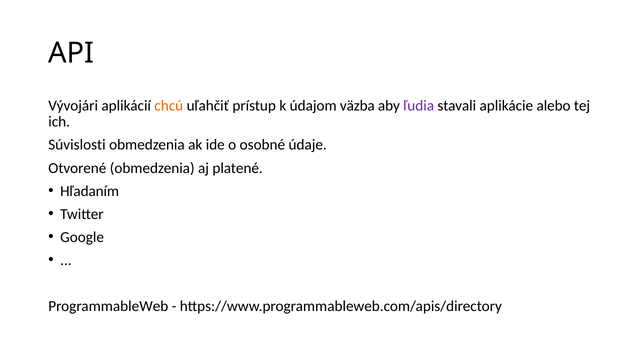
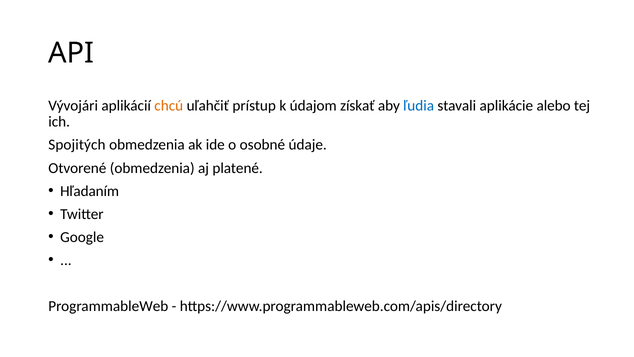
väzba: väzba -> získať
ľudia colour: purple -> blue
Súvislosti: Súvislosti -> Spojitých
